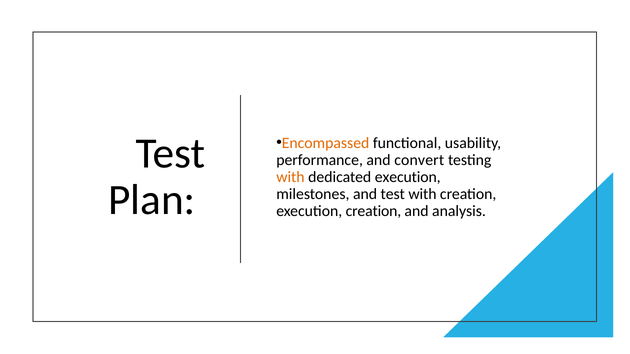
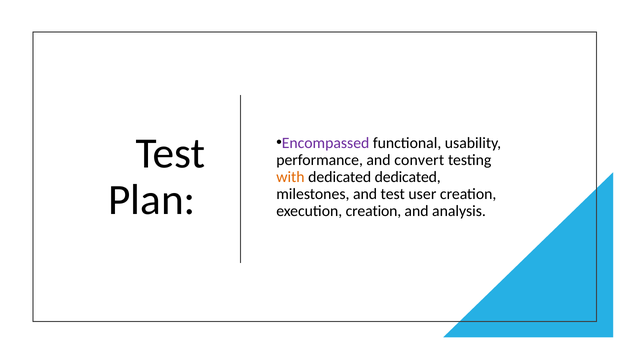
Encompassed colour: orange -> purple
dedicated execution: execution -> dedicated
test with: with -> user
